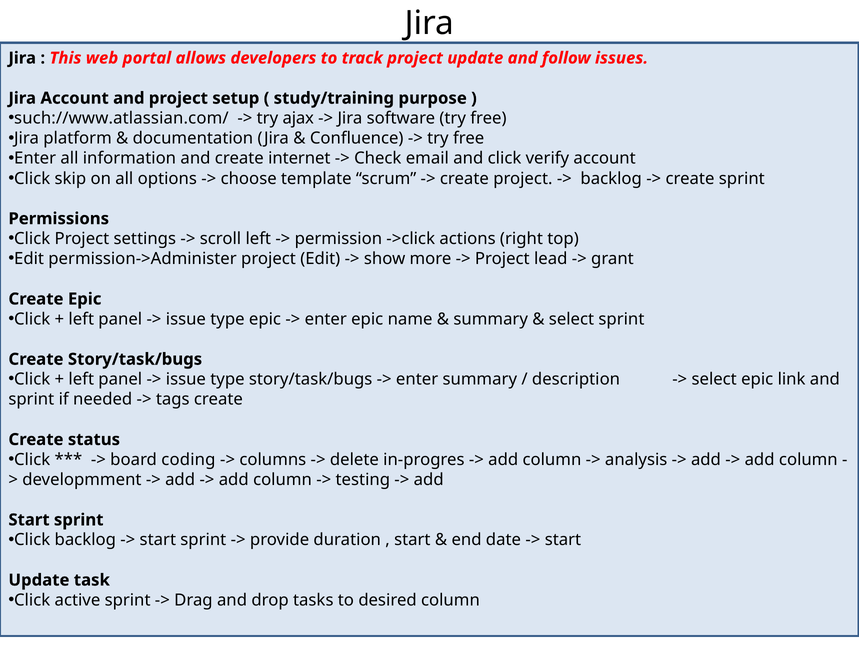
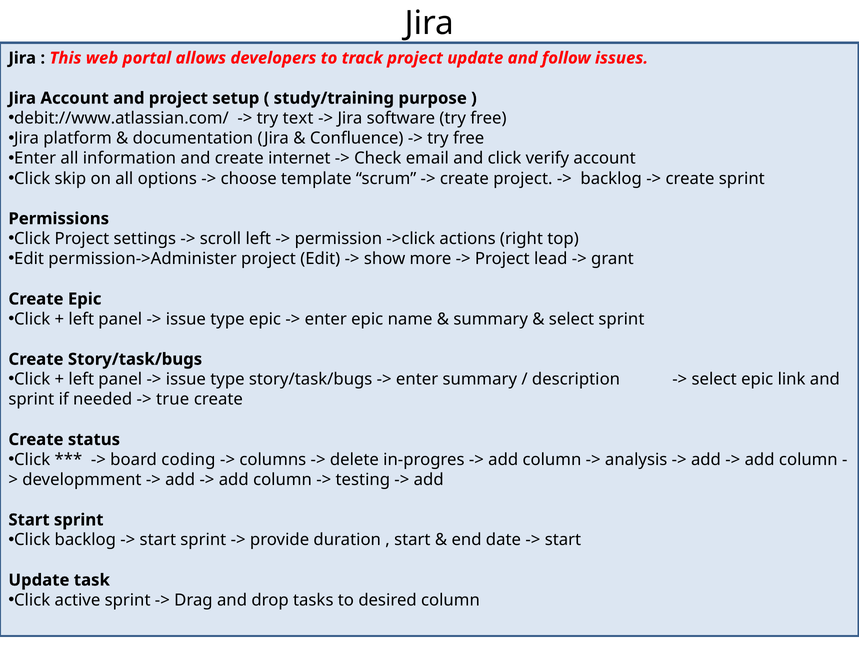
such://www.atlassian.com/: such://www.atlassian.com/ -> debit://www.atlassian.com/
ajax: ajax -> text
tags: tags -> true
